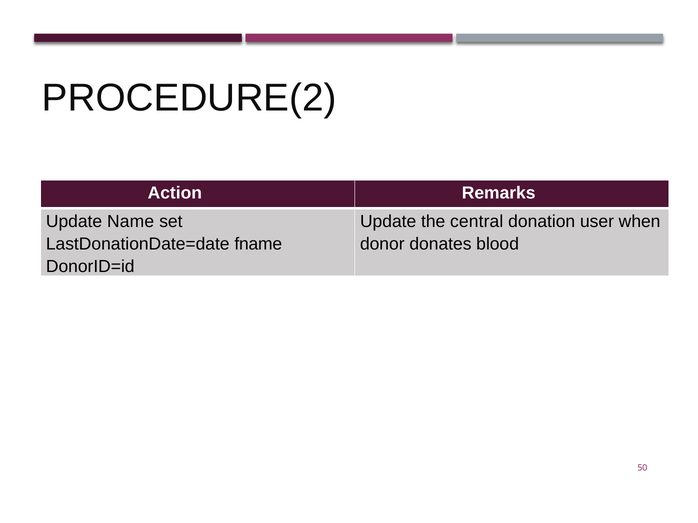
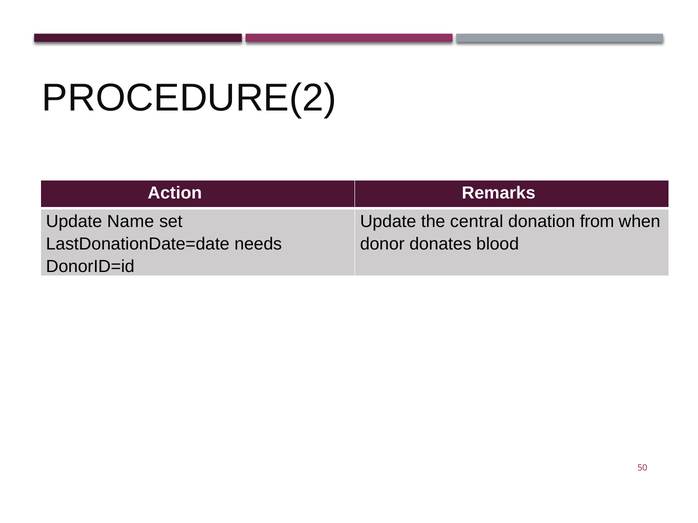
user: user -> from
fname: fname -> needs
